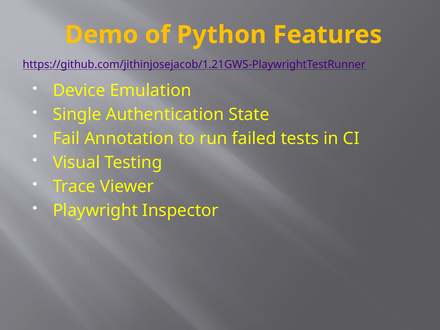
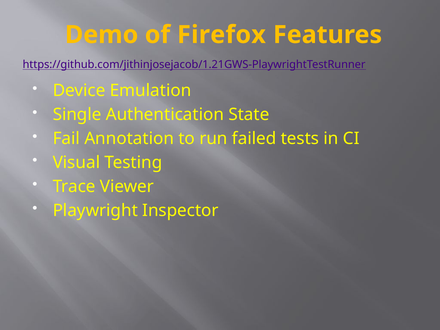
Python: Python -> Firefox
